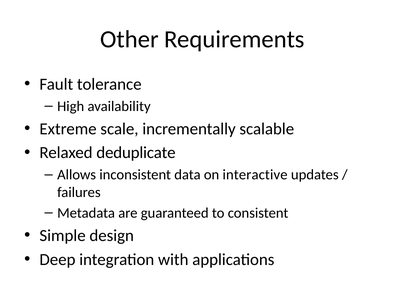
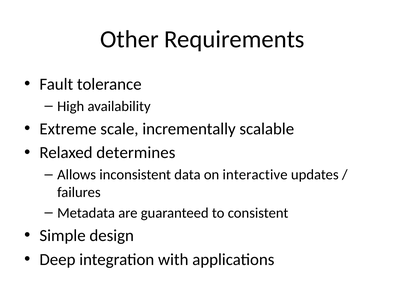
deduplicate: deduplicate -> determines
